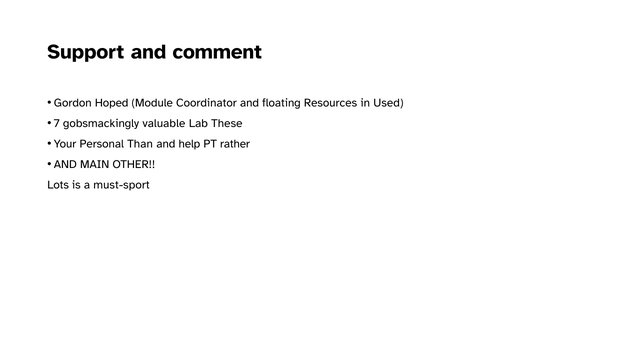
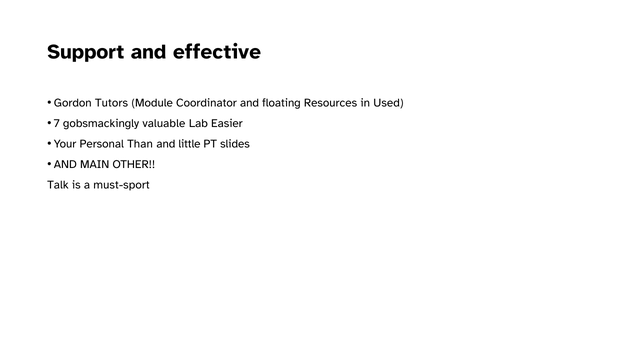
comment: comment -> effective
Hoped: Hoped -> Tutors
These: These -> Easier
help: help -> little
rather: rather -> slides
Lots: Lots -> Talk
